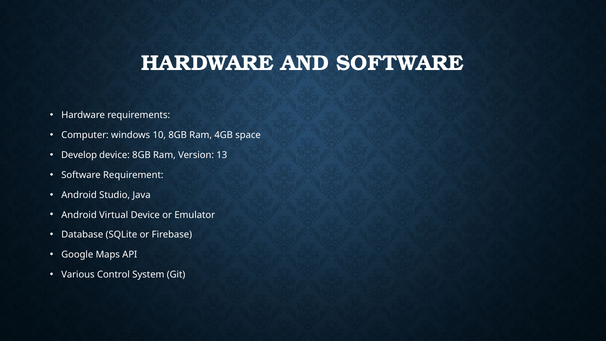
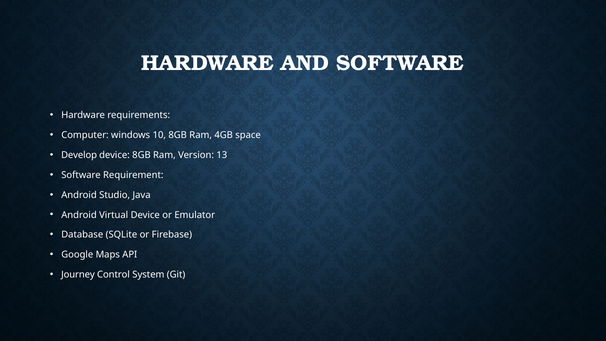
Various: Various -> Journey
